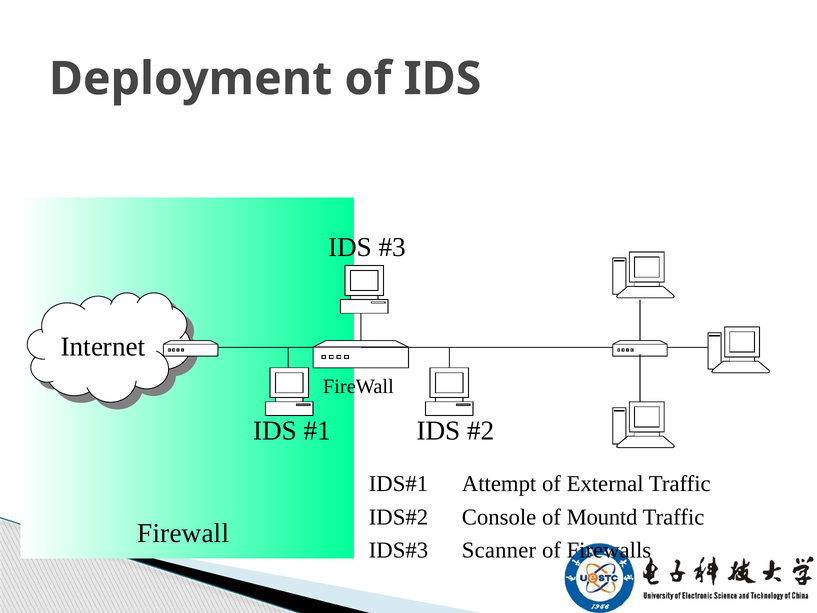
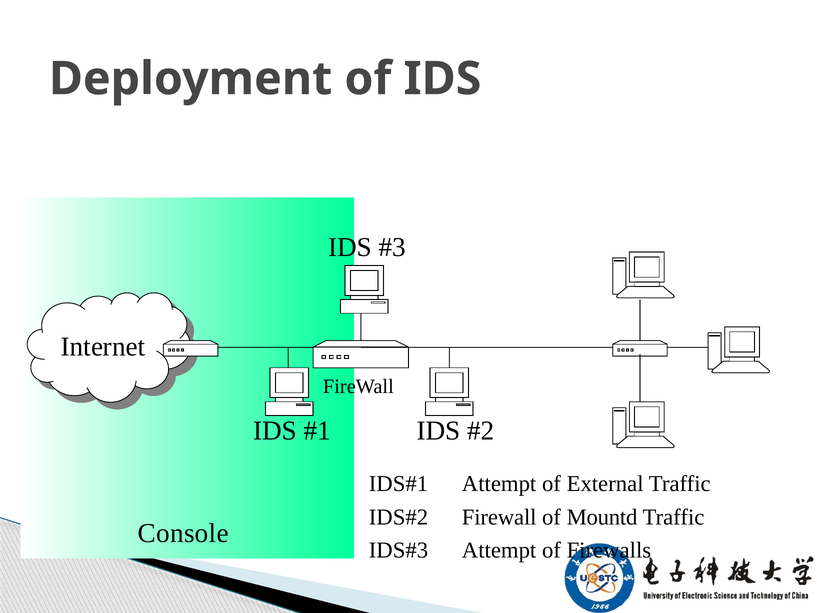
Console at (499, 517): Console -> Firewall
Firewall at (183, 533): Firewall -> Console
Scanner at (499, 550): Scanner -> Attempt
